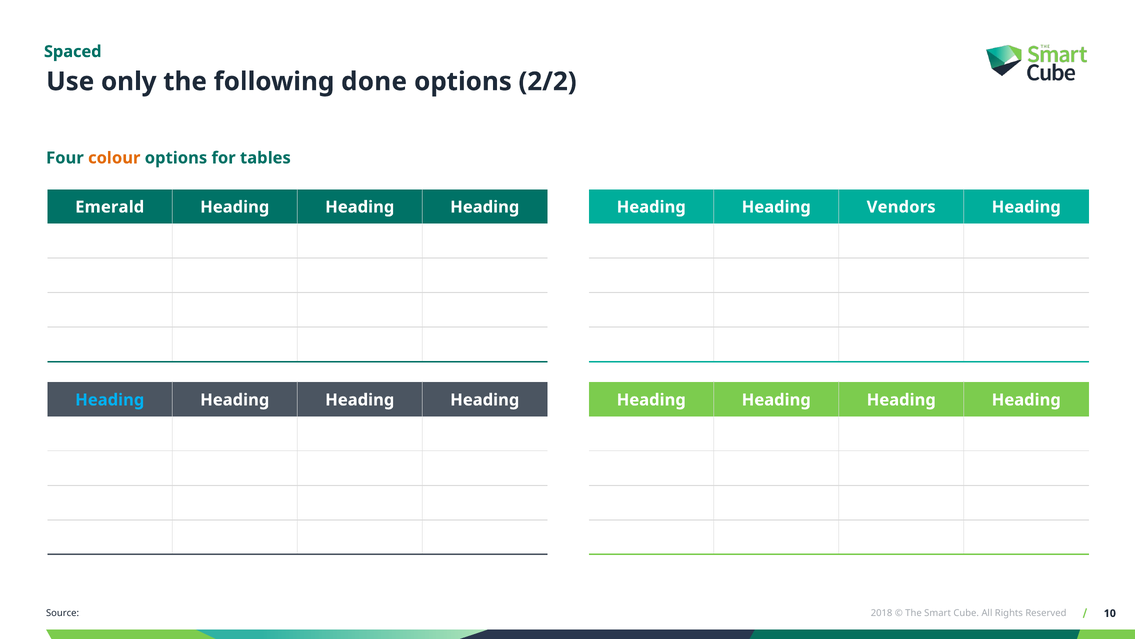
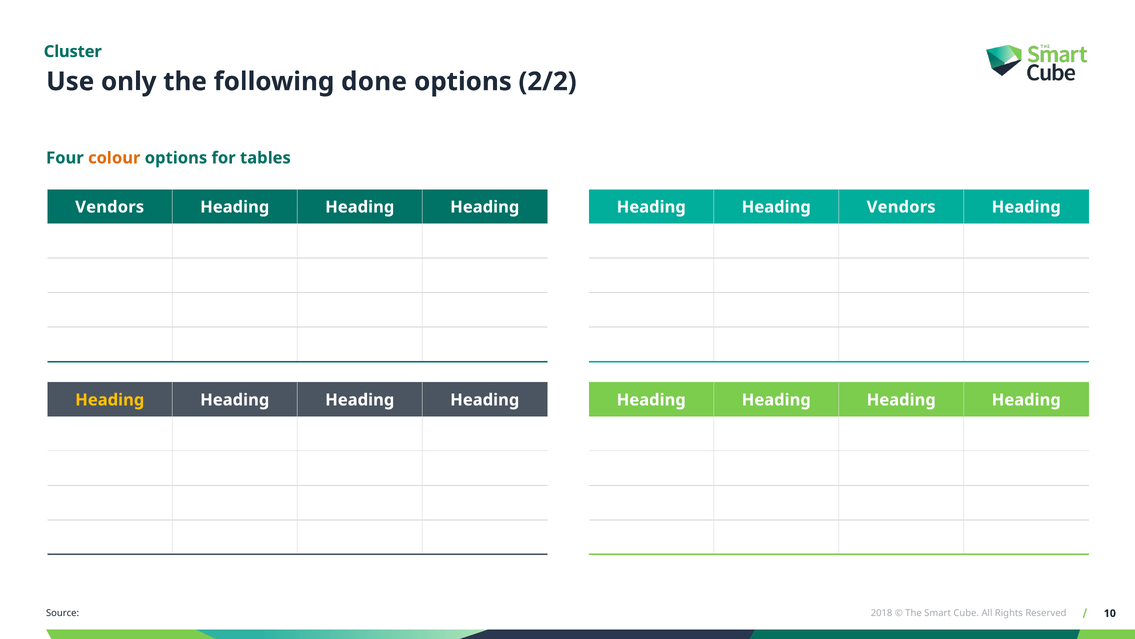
Spaced: Spaced -> Cluster
Emerald at (110, 207): Emerald -> Vendors
Heading at (110, 400) colour: light blue -> yellow
